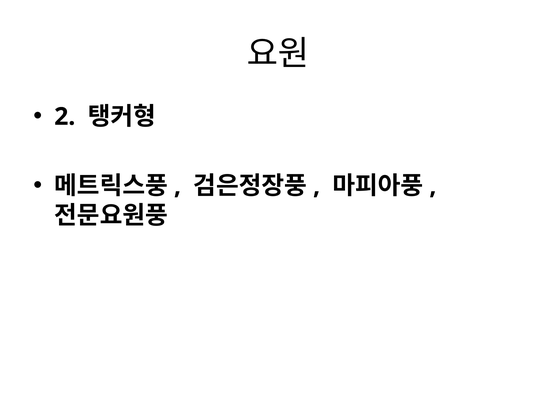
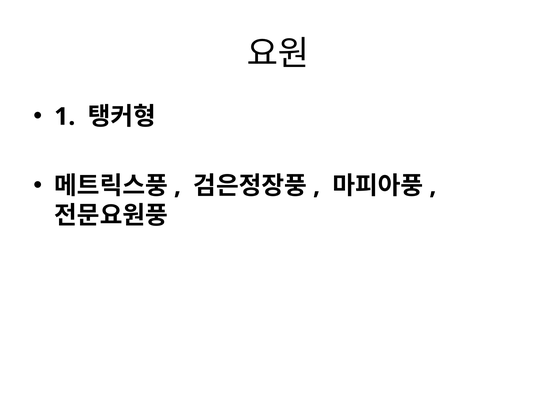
2: 2 -> 1
